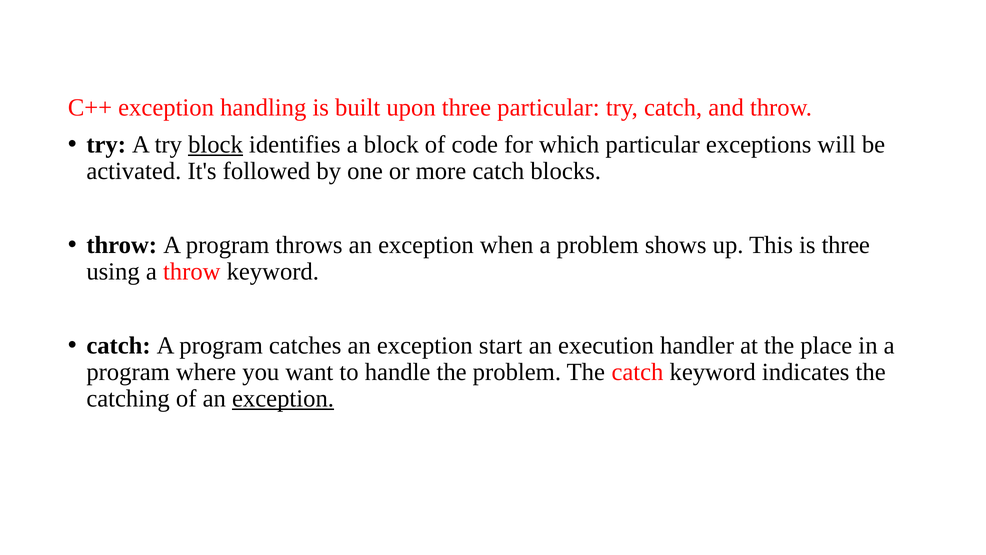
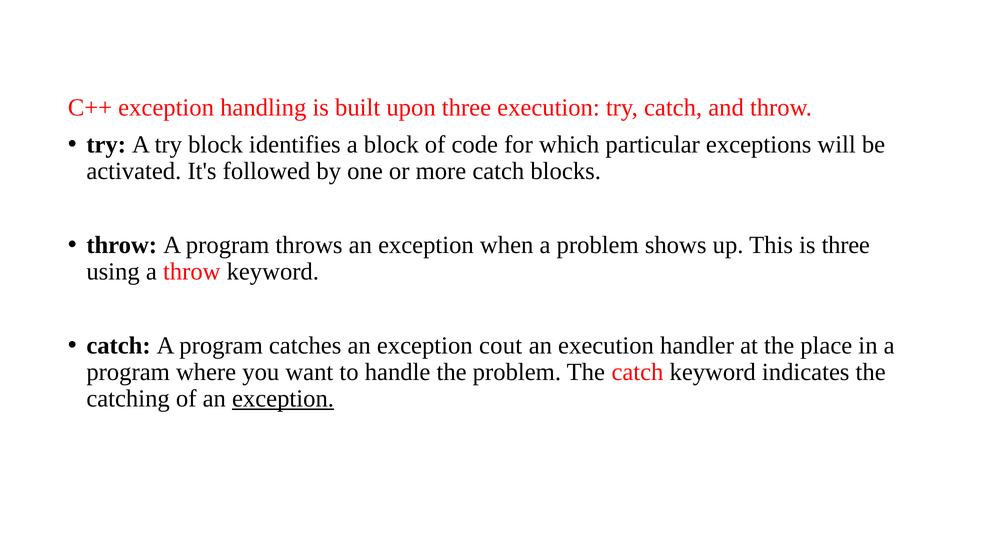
three particular: particular -> execution
block at (215, 144) underline: present -> none
start: start -> cout
